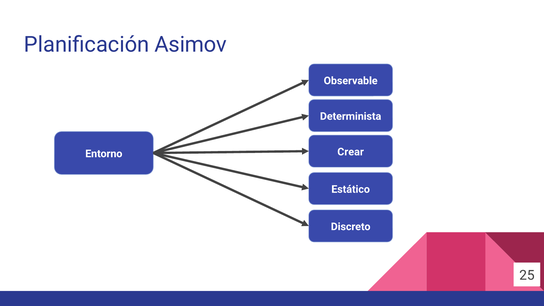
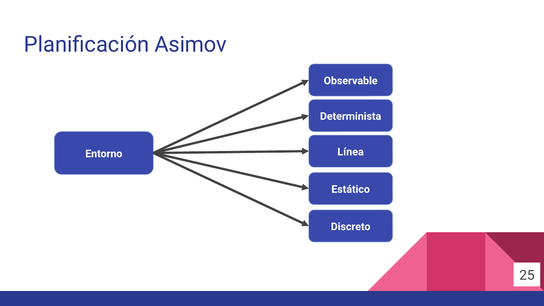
Crear: Crear -> Línea
